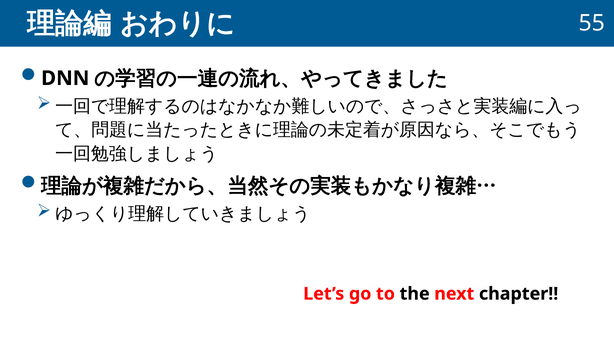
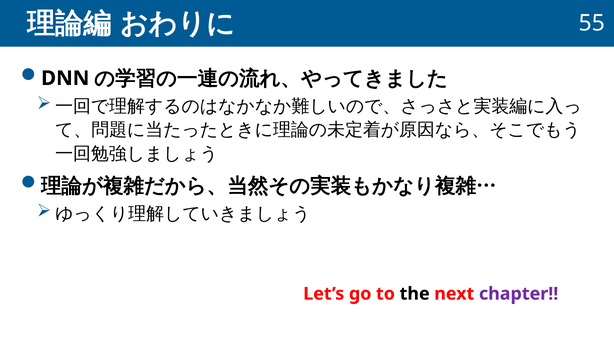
chapter colour: black -> purple
